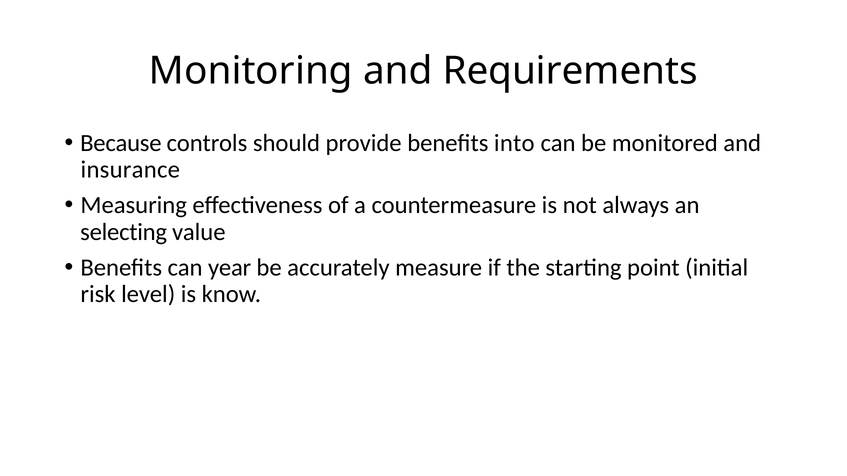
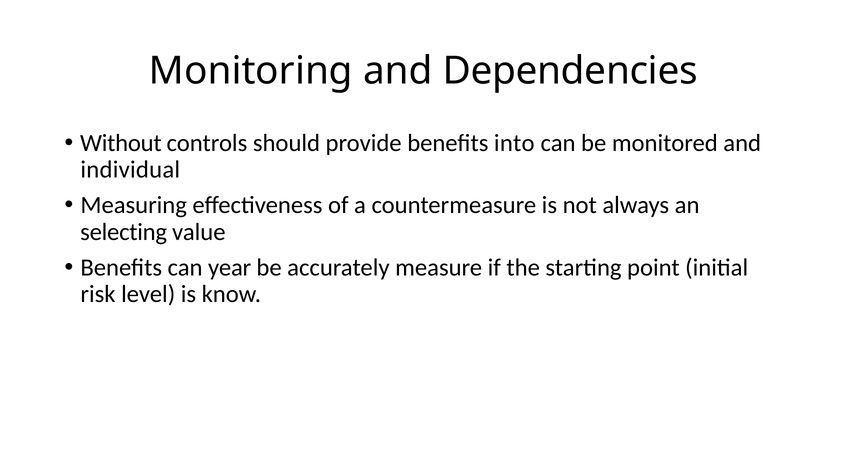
Requirements: Requirements -> Dependencies
Because: Because -> Without
insurance: insurance -> individual
